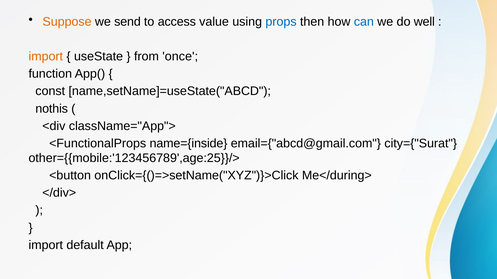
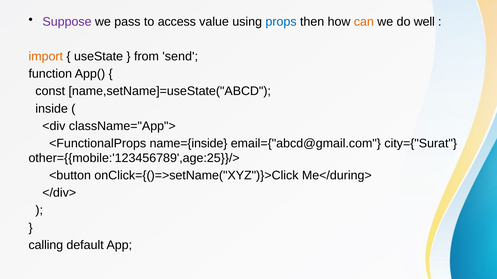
Suppose colour: orange -> purple
send: send -> pass
can colour: blue -> orange
once: once -> send
nothis: nothis -> inside
import at (46, 245): import -> calling
